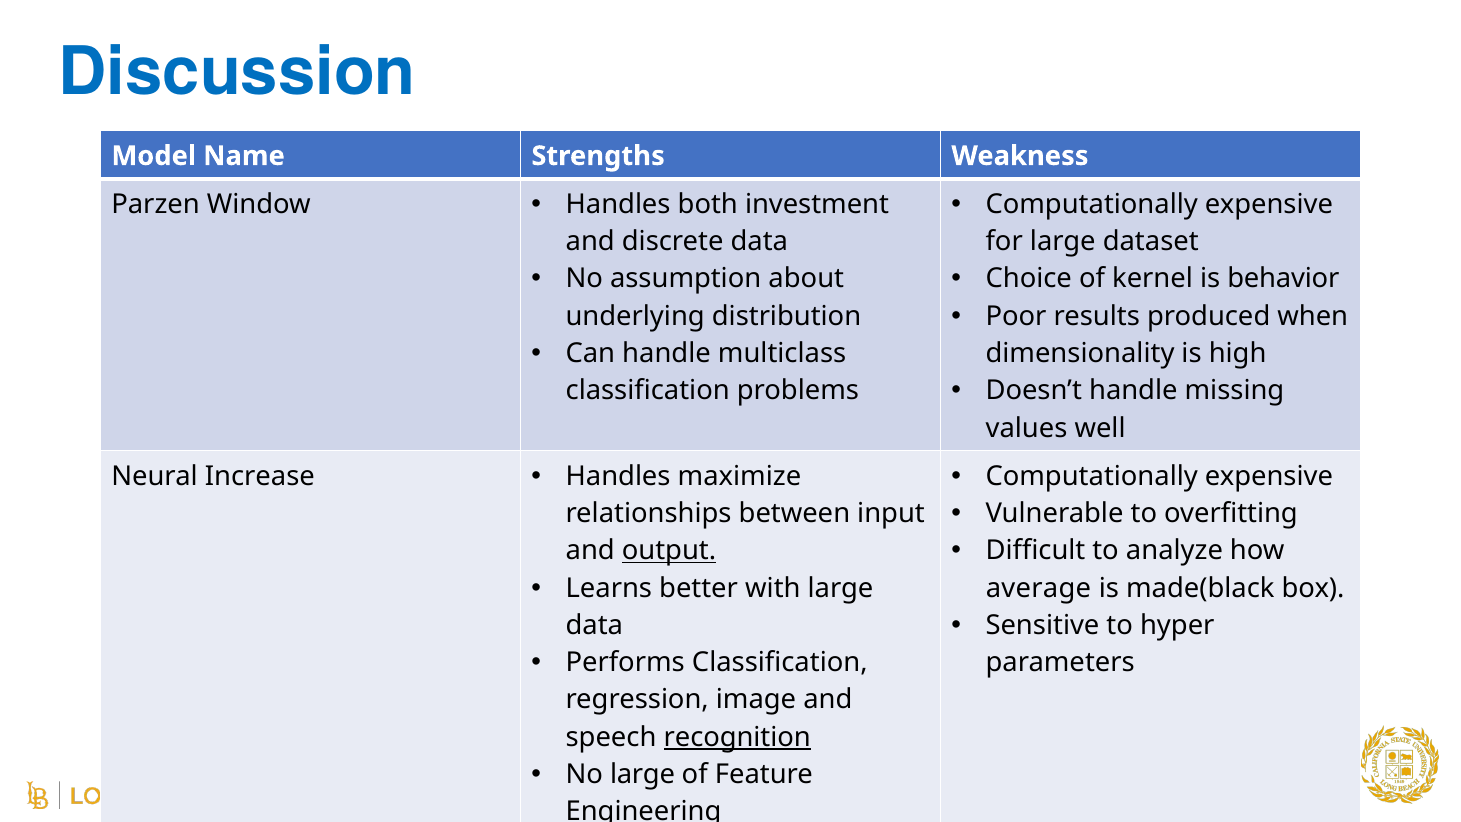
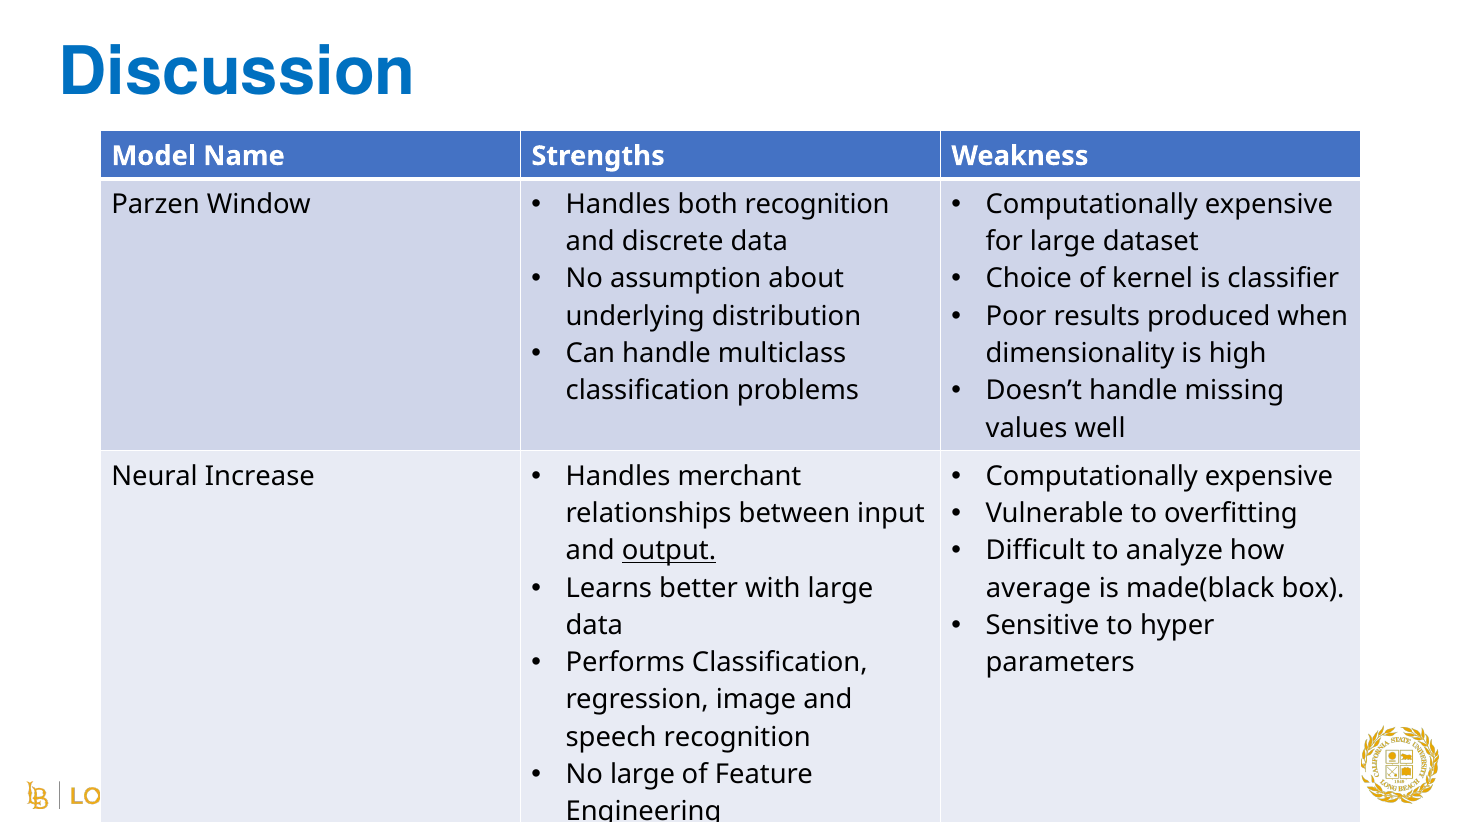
both investment: investment -> recognition
behavior: behavior -> classifier
maximize: maximize -> merchant
recognition at (737, 737) underline: present -> none
